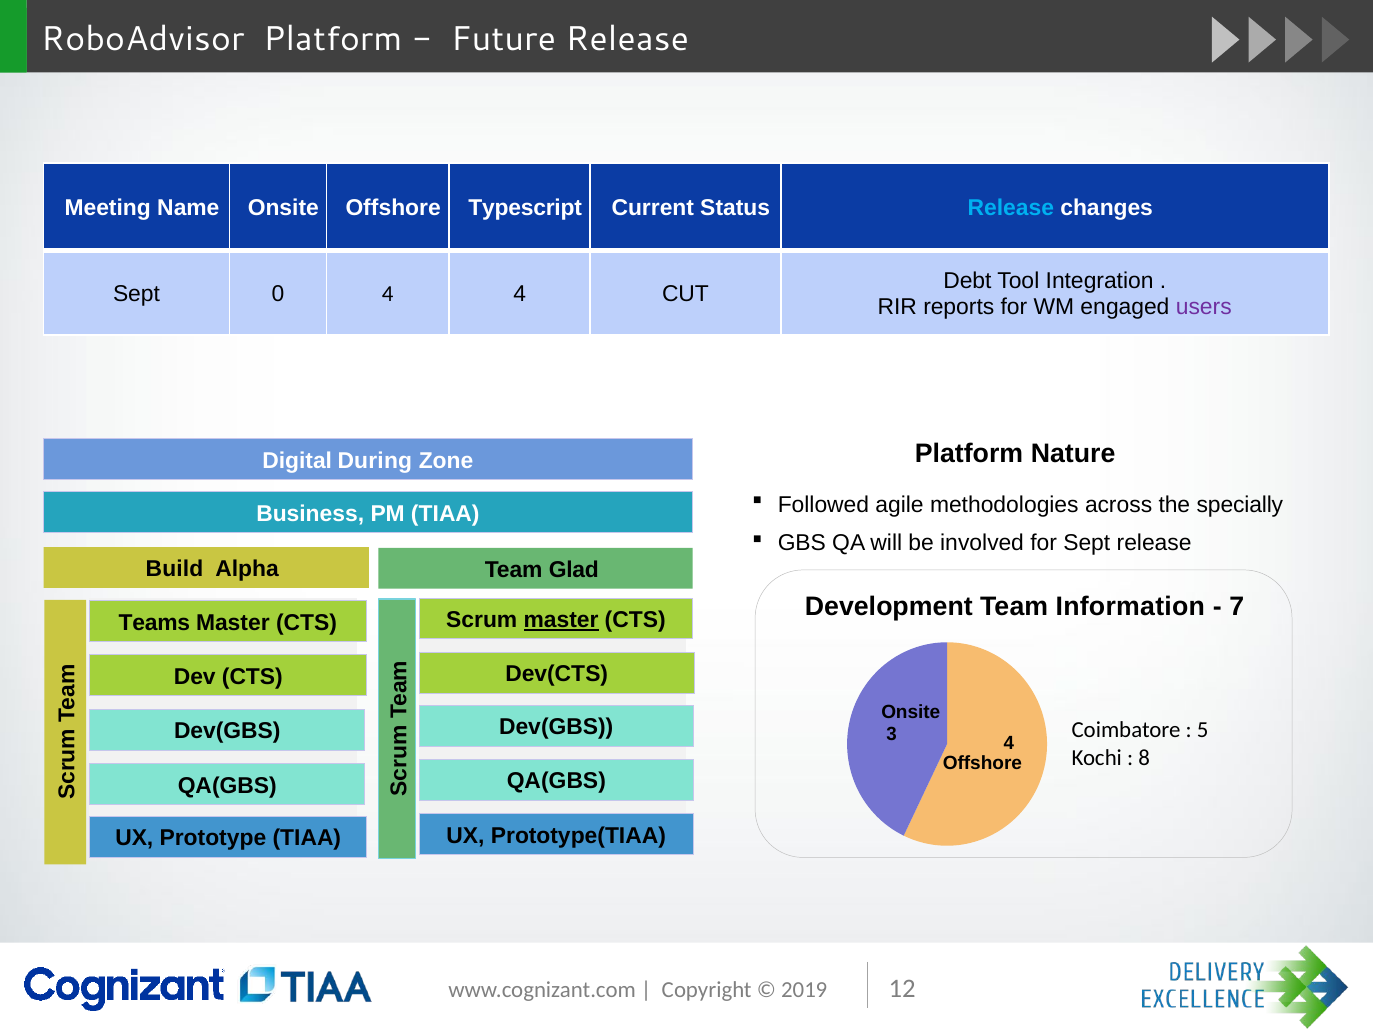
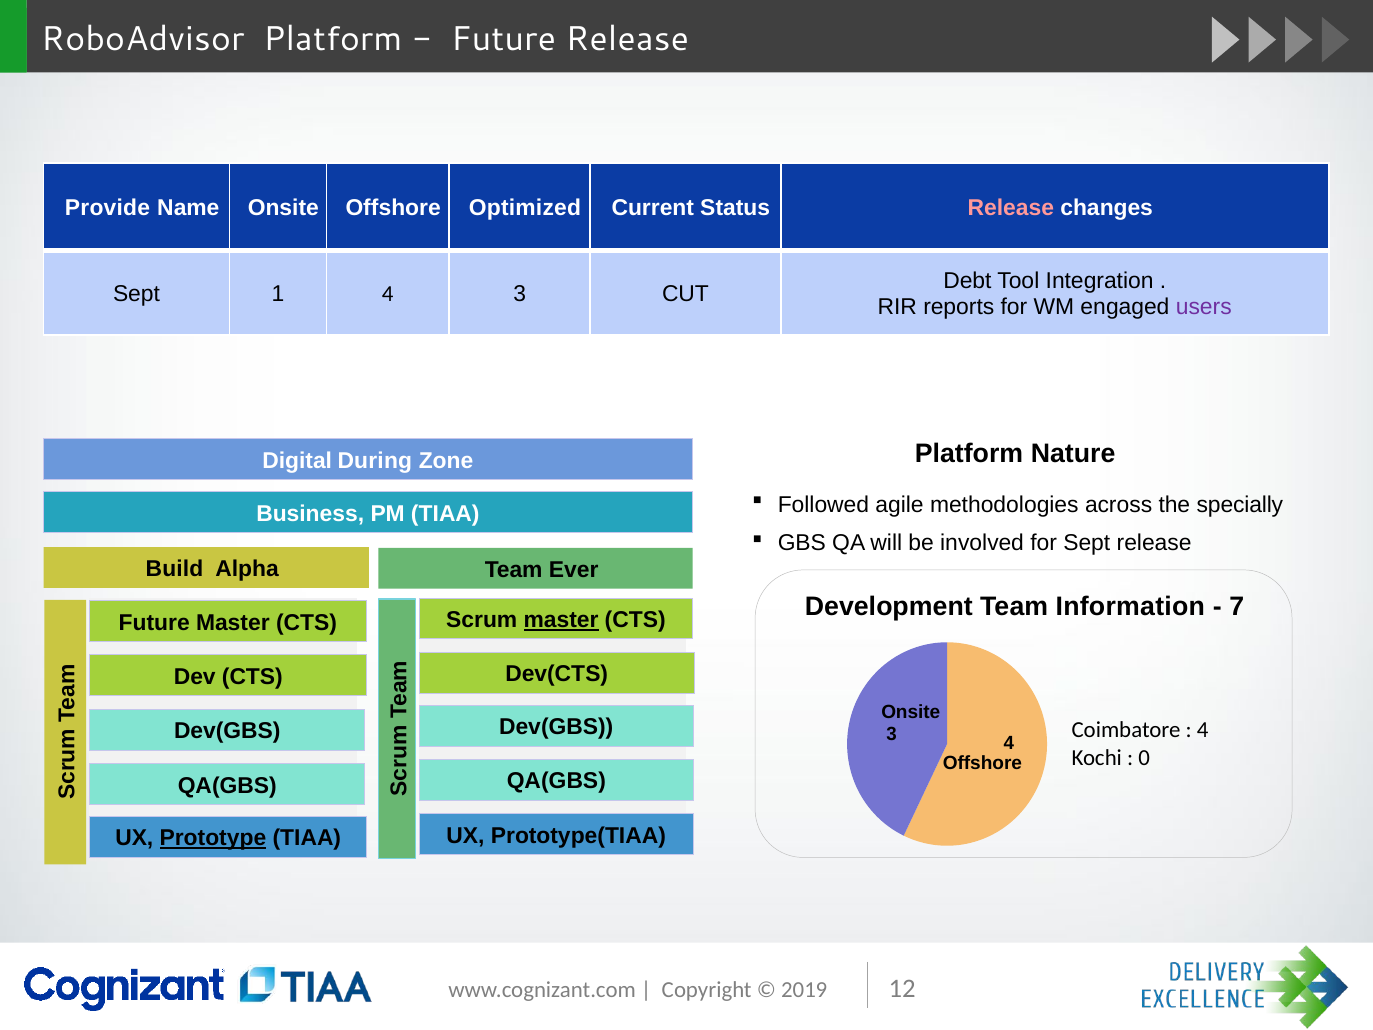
Meeting: Meeting -> Provide
Typescript: Typescript -> Optimized
Release at (1011, 208) colour: light blue -> pink
0: 0 -> 1
4 at (520, 294): 4 -> 3
Glad: Glad -> Ever
Teams at (154, 622): Teams -> Future
5 at (1203, 730): 5 -> 4
8: 8 -> 0
Prototype underline: none -> present
